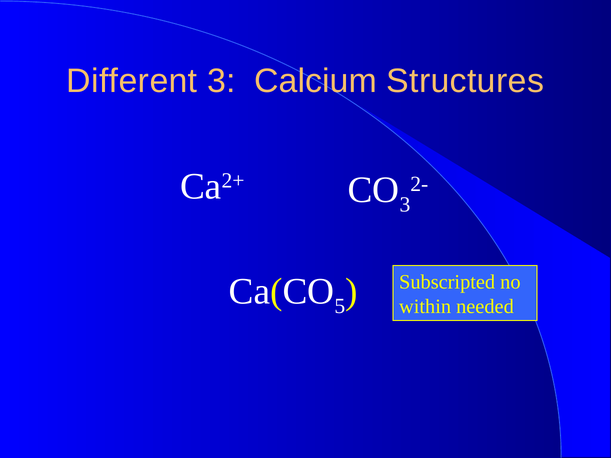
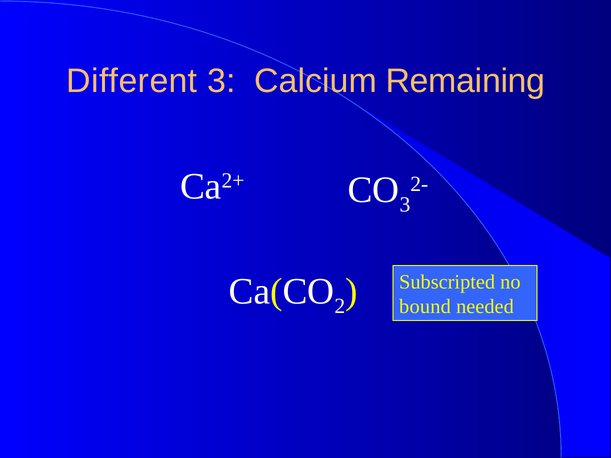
Structures: Structures -> Remaining
5: 5 -> 2
within: within -> bound
